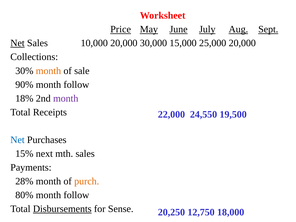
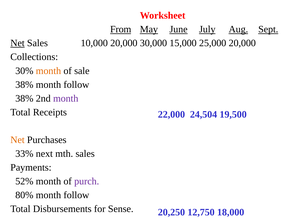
Price: Price -> From
90% at (24, 85): 90% -> 38%
18% at (24, 98): 18% -> 38%
24,550: 24,550 -> 24,504
Net at (17, 140) colour: blue -> orange
15%: 15% -> 33%
28%: 28% -> 52%
purch colour: orange -> purple
Disbursements underline: present -> none
